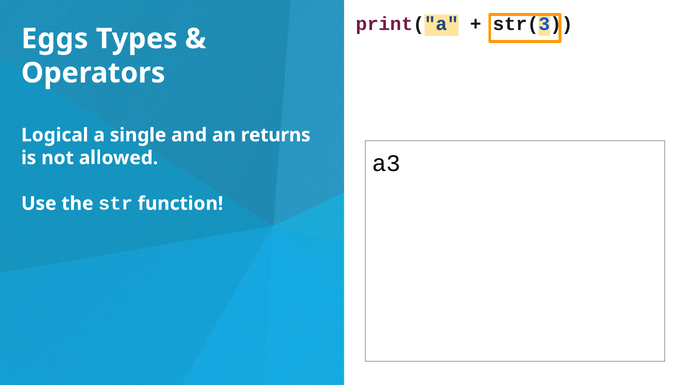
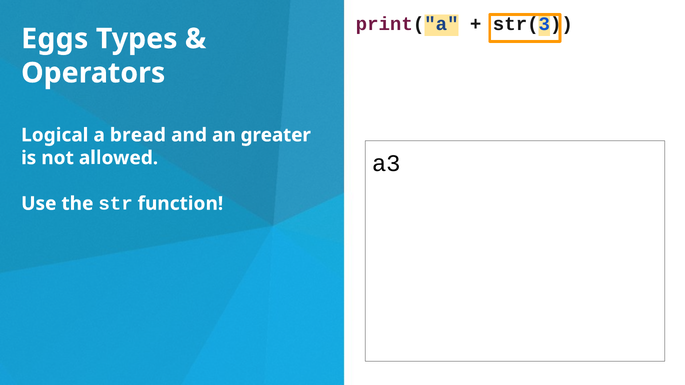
single: single -> bread
returns: returns -> greater
